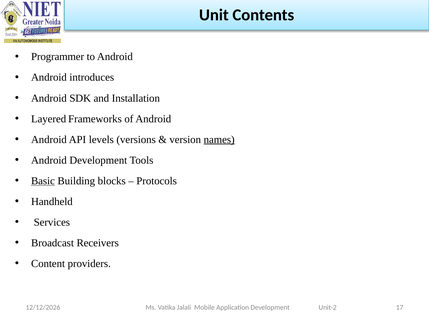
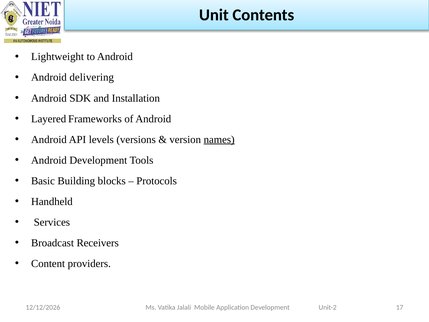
Programmer: Programmer -> Lightweight
introduces: introduces -> delivering
Basic underline: present -> none
